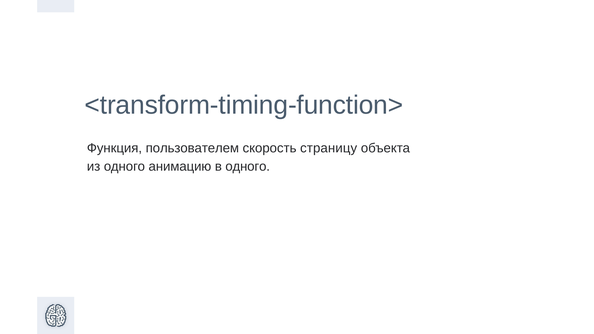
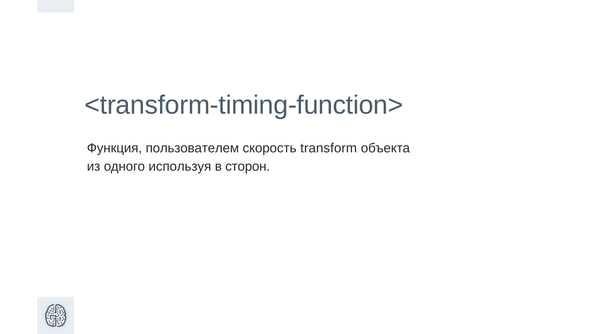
страницу: страницу -> transform
анимацию: анимацию -> используя
в одного: одного -> сторон
